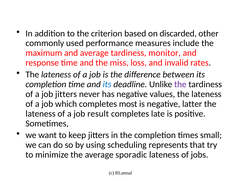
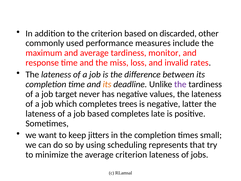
its at (107, 84) colour: blue -> orange
job jitters: jitters -> target
most: most -> trees
job result: result -> based
average sporadic: sporadic -> criterion
